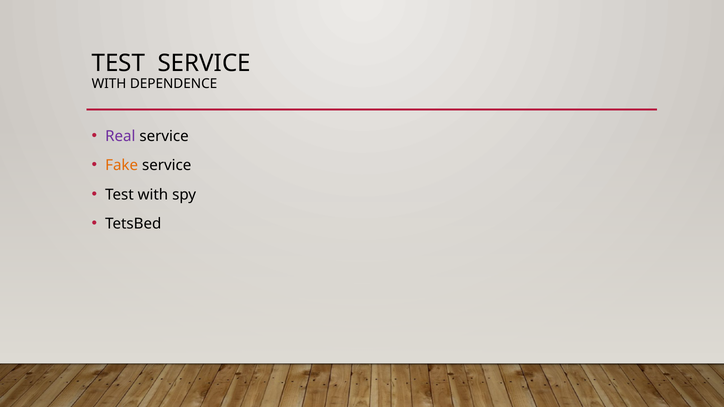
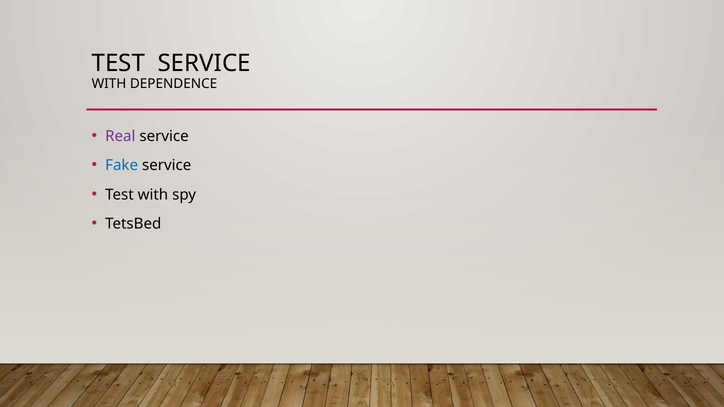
Fake colour: orange -> blue
